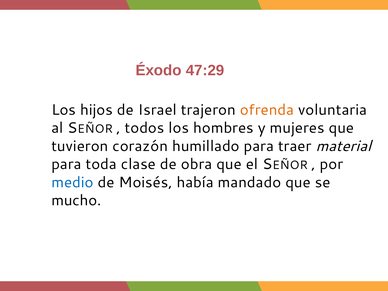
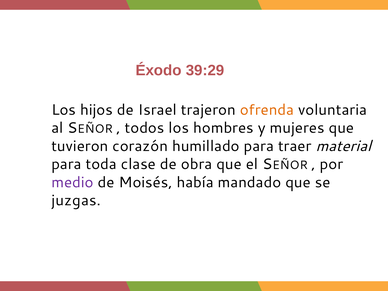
47:29: 47:29 -> 39:29
medio colour: blue -> purple
mucho: mucho -> juzgas
